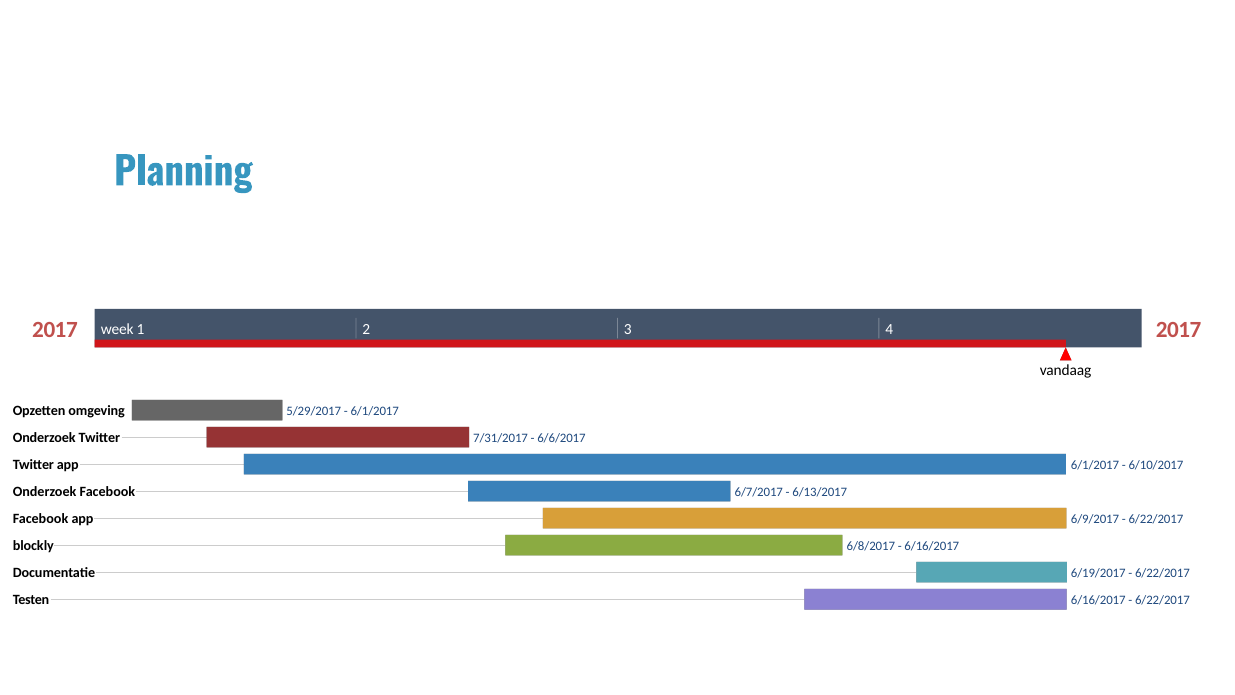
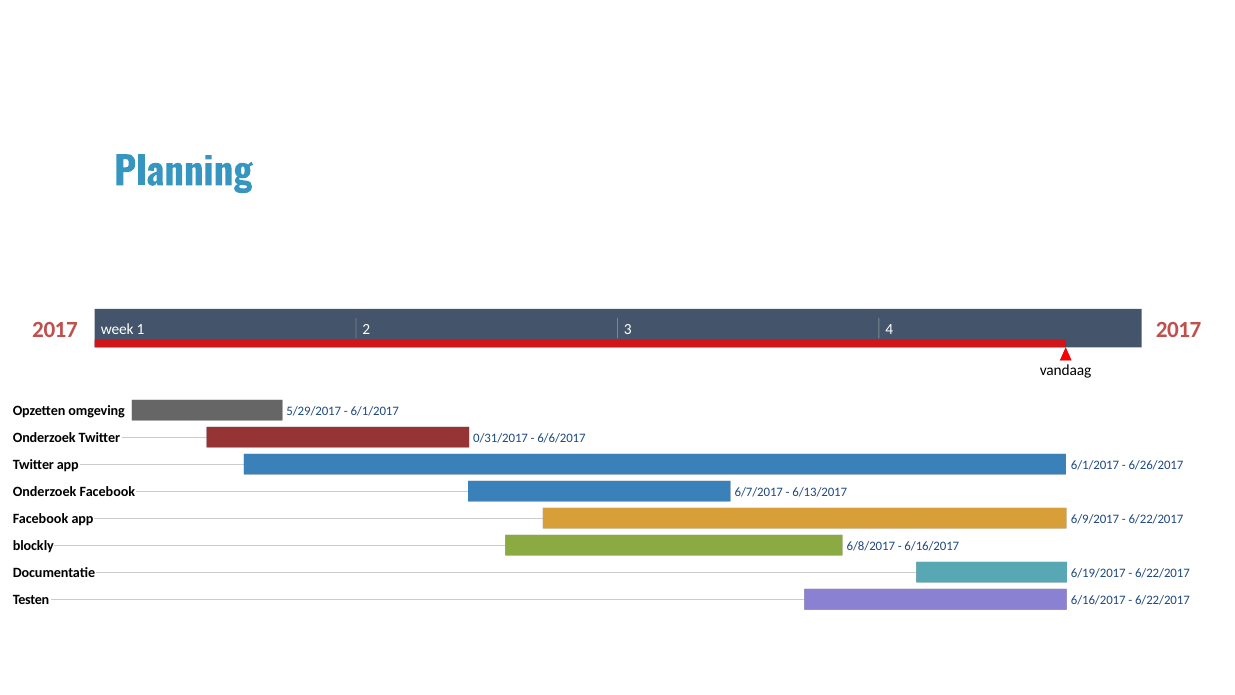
7/31/2017: 7/31/2017 -> 0/31/2017
6/10/2017: 6/10/2017 -> 6/26/2017
